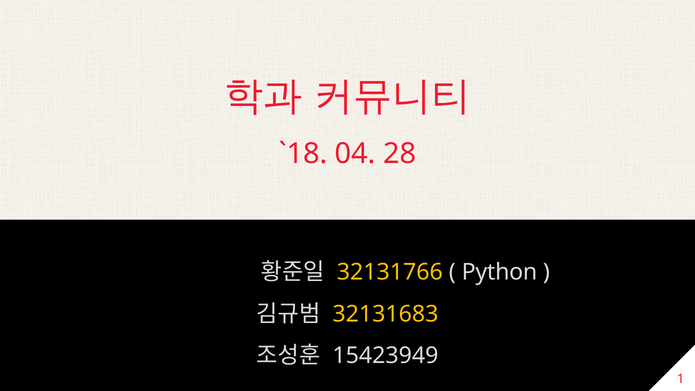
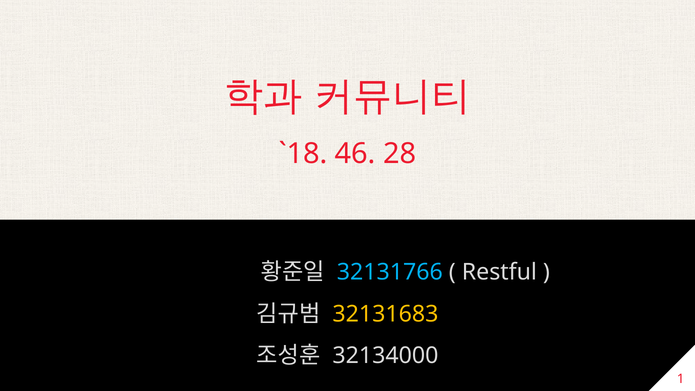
04: 04 -> 46
32131766 colour: yellow -> light blue
Python: Python -> Restful
15423949: 15423949 -> 32134000
